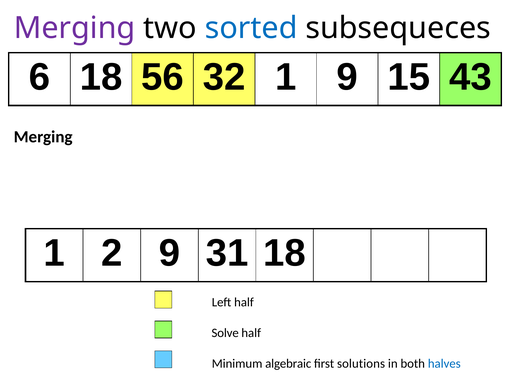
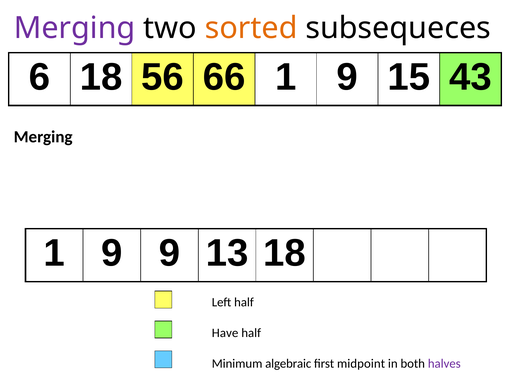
sorted colour: blue -> orange
32: 32 -> 66
2 at (112, 253): 2 -> 9
31: 31 -> 13
Solve: Solve -> Have
solutions: solutions -> midpoint
halves colour: blue -> purple
